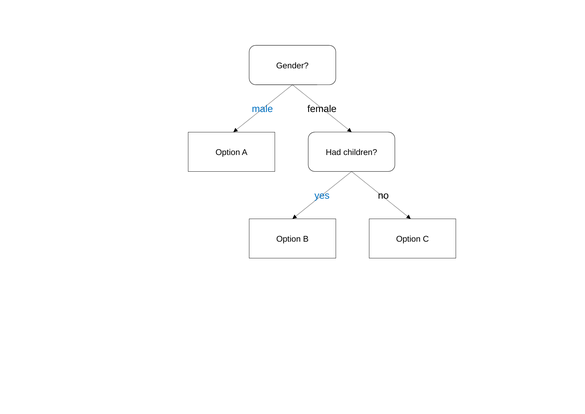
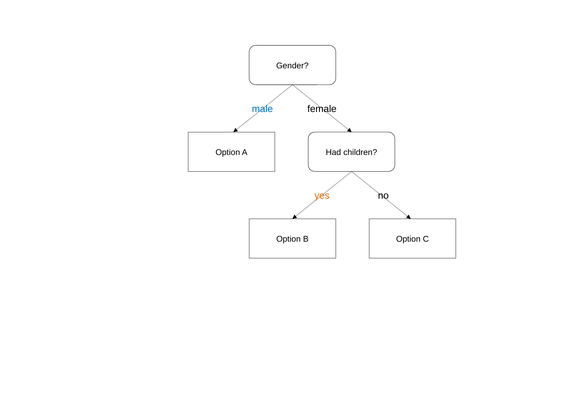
yes colour: blue -> orange
